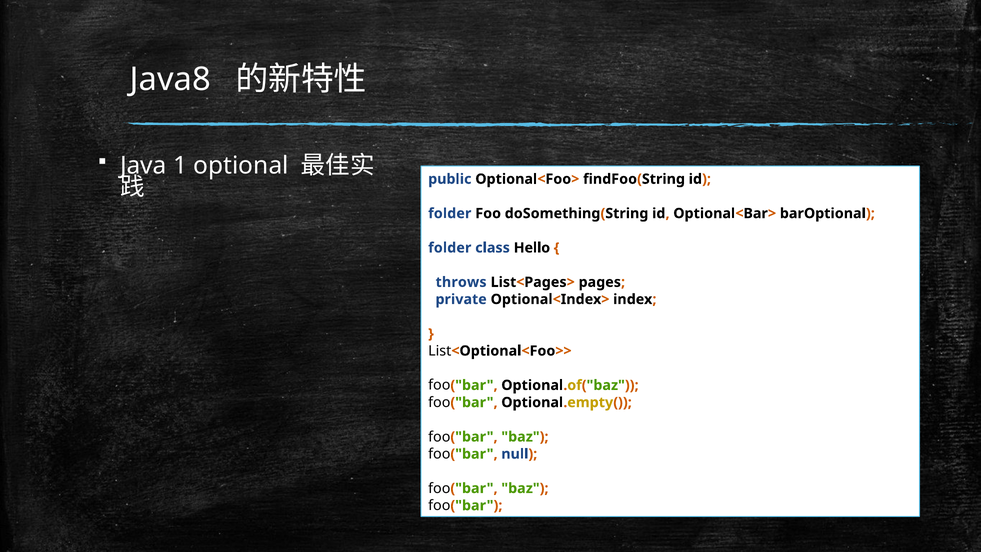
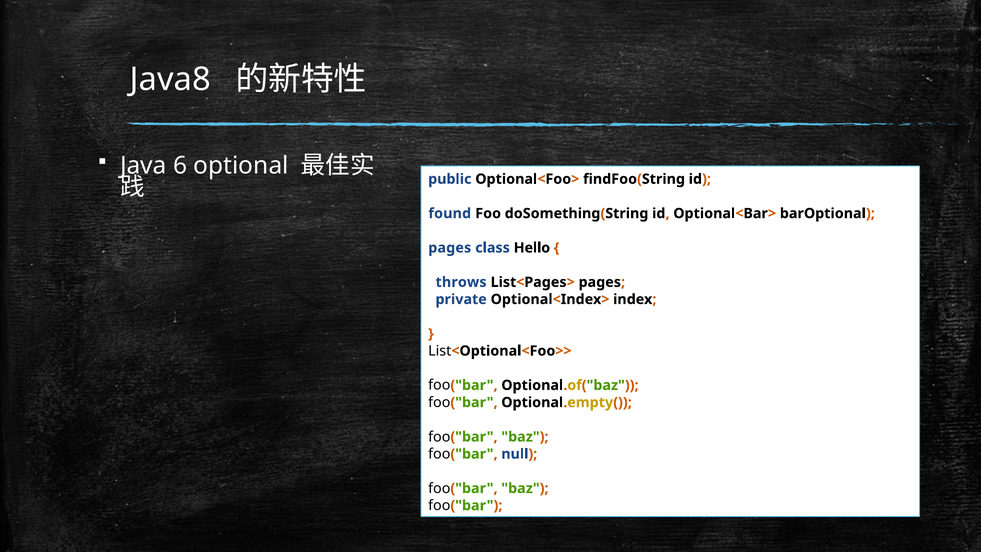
1: 1 -> 6
folder at (450, 213): folder -> found
folder at (450, 248): folder -> pages
